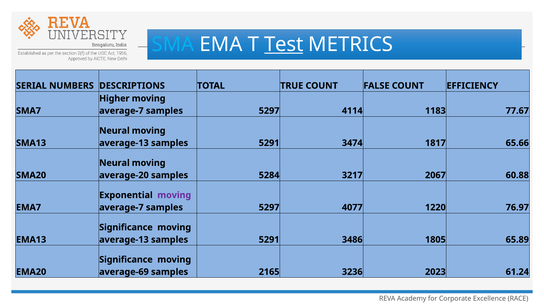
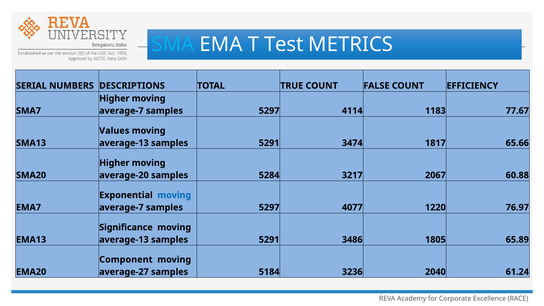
Test underline: present -> none
Neural at (114, 131): Neural -> Values
Neural at (114, 163): Neural -> Higher
moving at (174, 195) colour: purple -> blue
Significance at (126, 260): Significance -> Component
average-69: average-69 -> average-27
2165: 2165 -> 5184
2023: 2023 -> 2040
